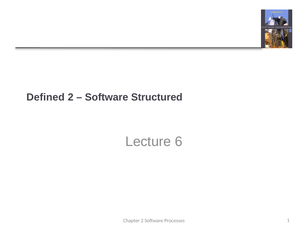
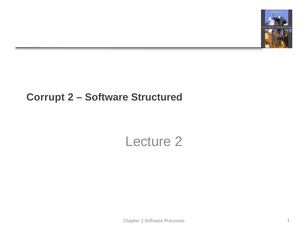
Defined: Defined -> Corrupt
Lecture 6: 6 -> 2
